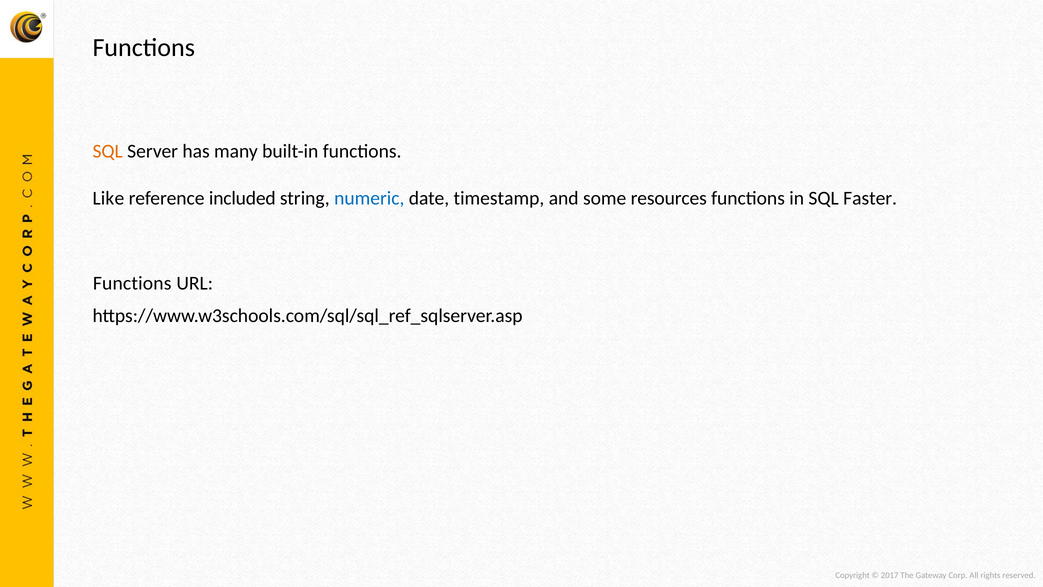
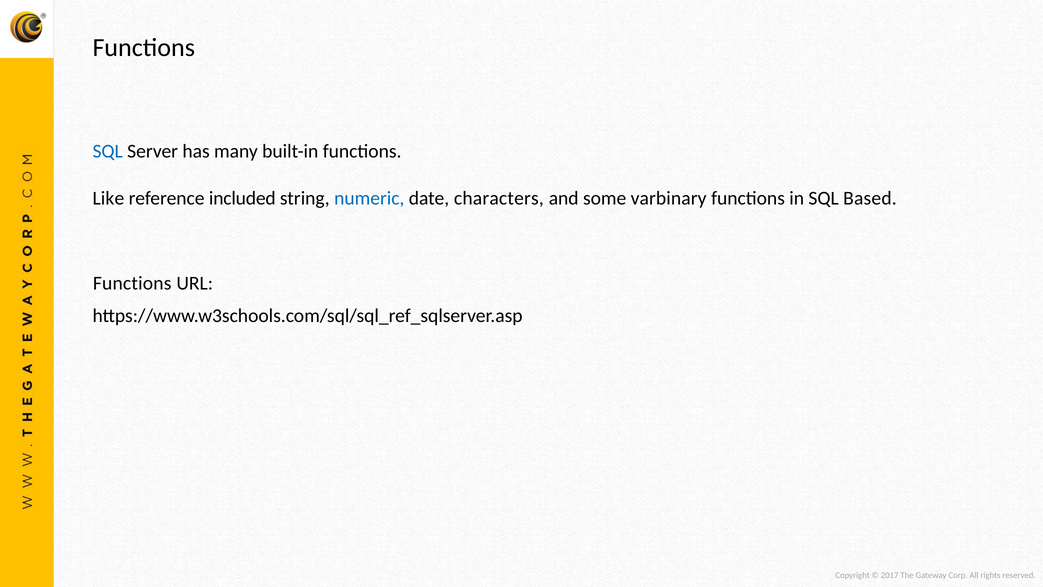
SQL at (108, 151) colour: orange -> blue
timestamp: timestamp -> characters
resources: resources -> varbinary
Faster: Faster -> Based
